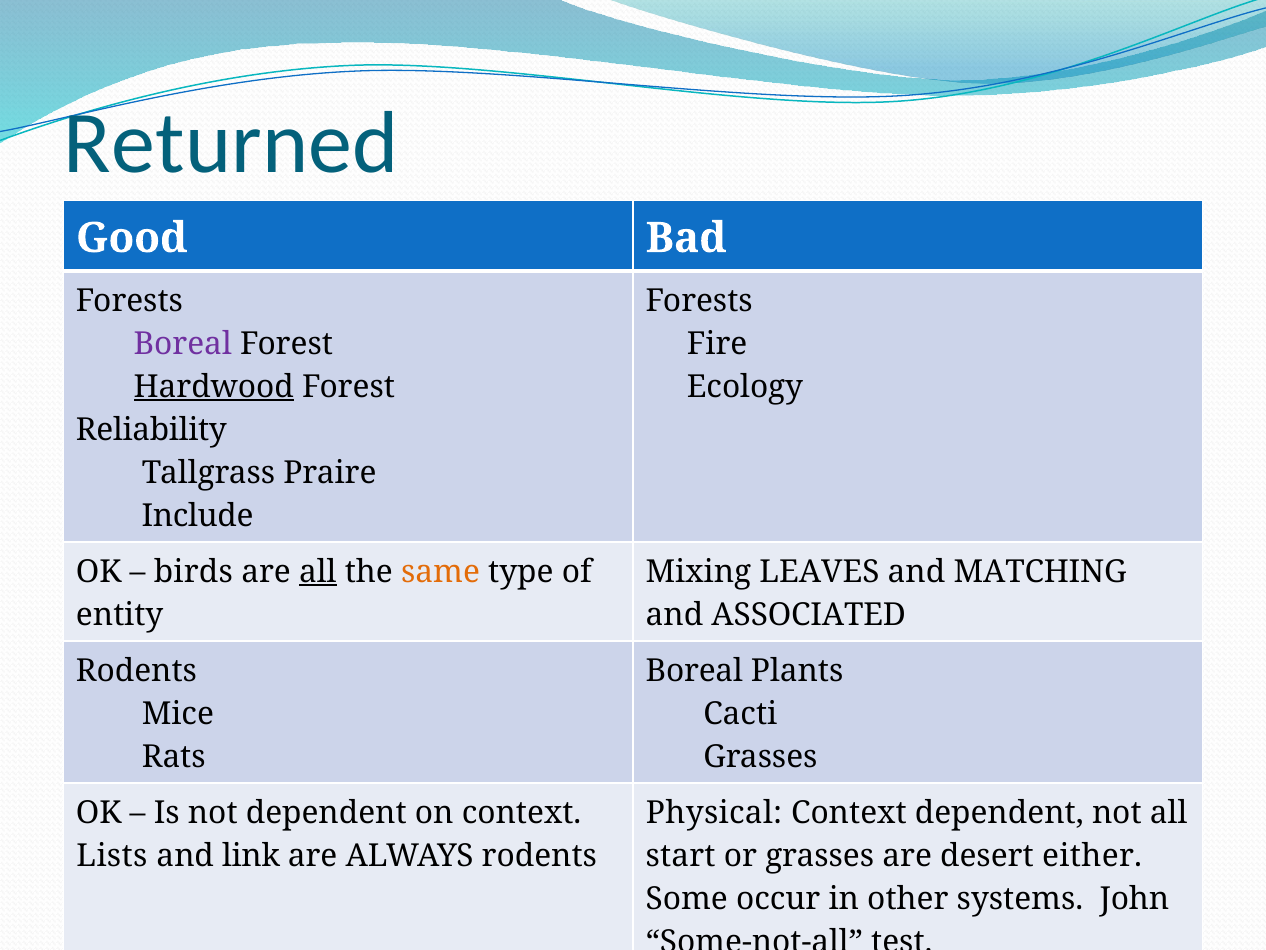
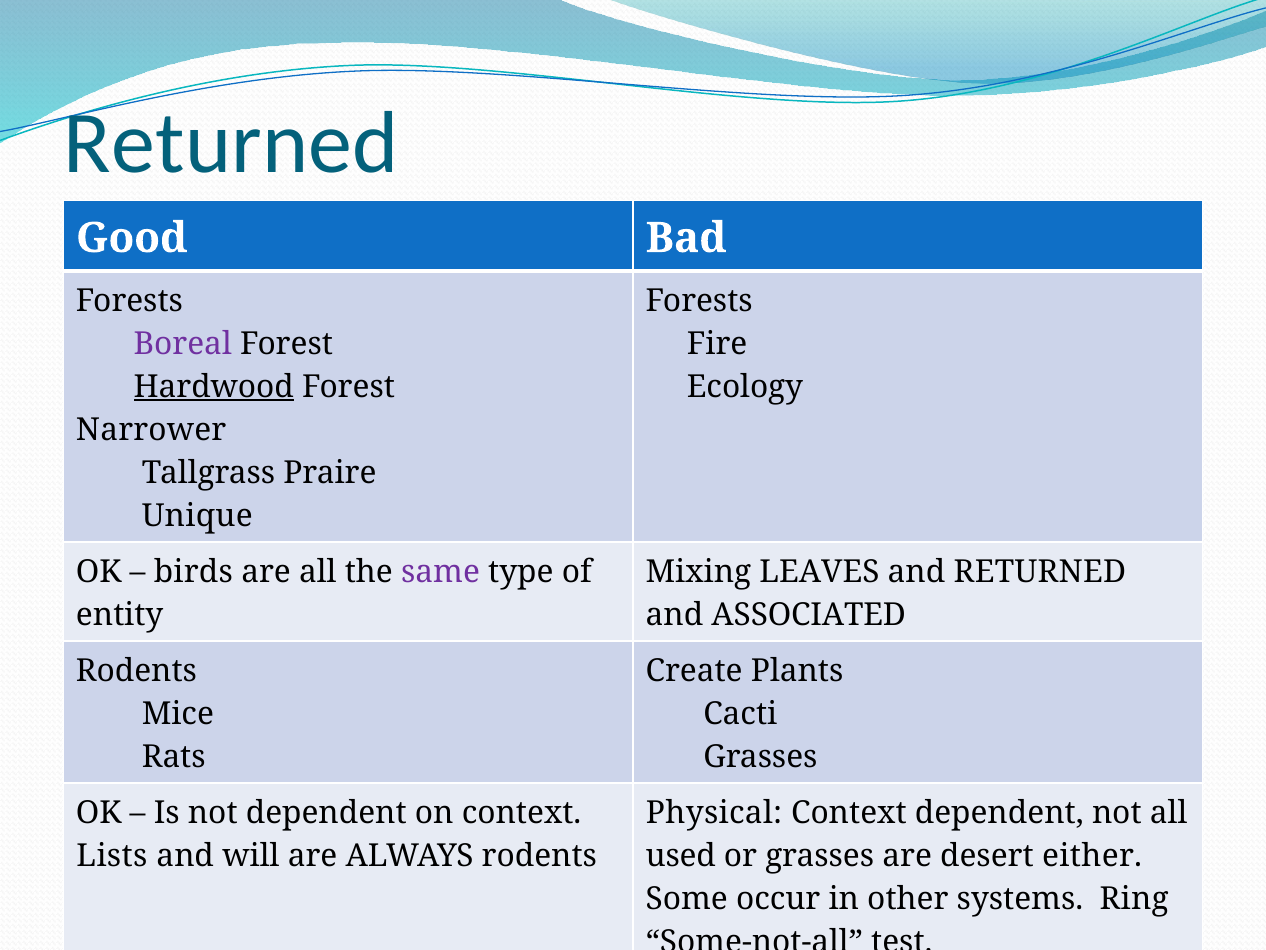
Reliability: Reliability -> Narrower
Include: Include -> Unique
all at (318, 572) underline: present -> none
same colour: orange -> purple
and MATCHING: MATCHING -> RETURNED
Boreal at (694, 670): Boreal -> Create
link: link -> will
start: start -> used
John: John -> Ring
